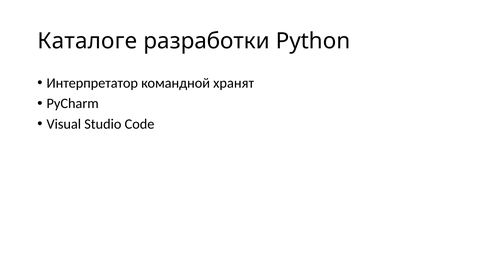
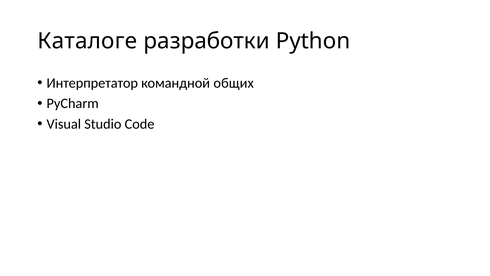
хранят: хранят -> общих
